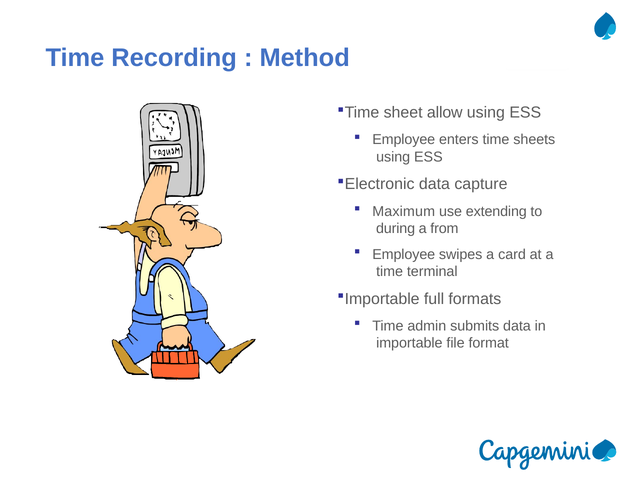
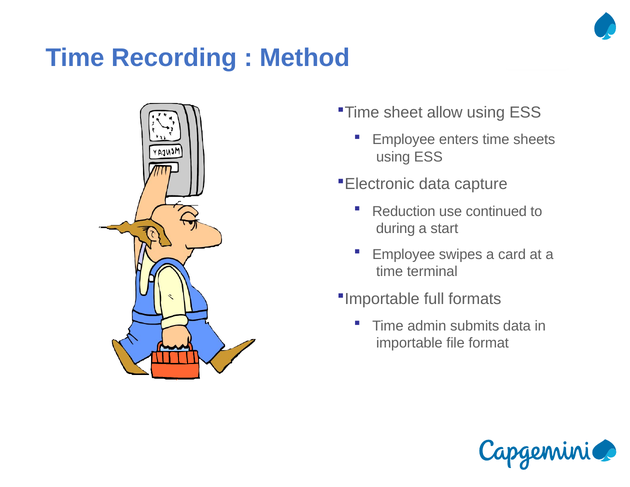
Maximum: Maximum -> Reduction
extending: extending -> continued
from: from -> start
